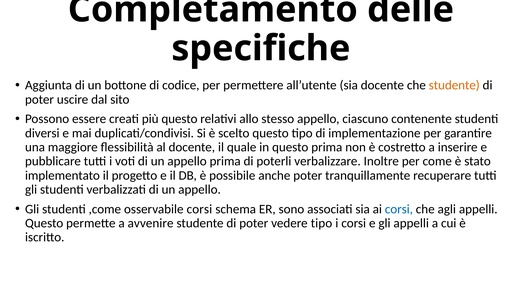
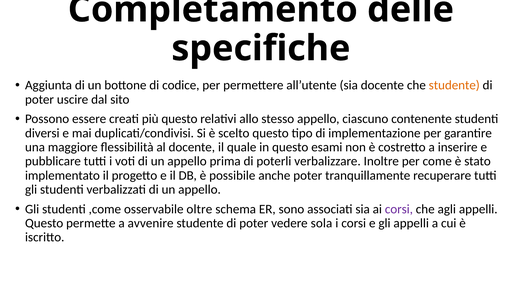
questo prima: prima -> esami
osservabile corsi: corsi -> oltre
corsi at (399, 209) colour: blue -> purple
vedere tipo: tipo -> sola
